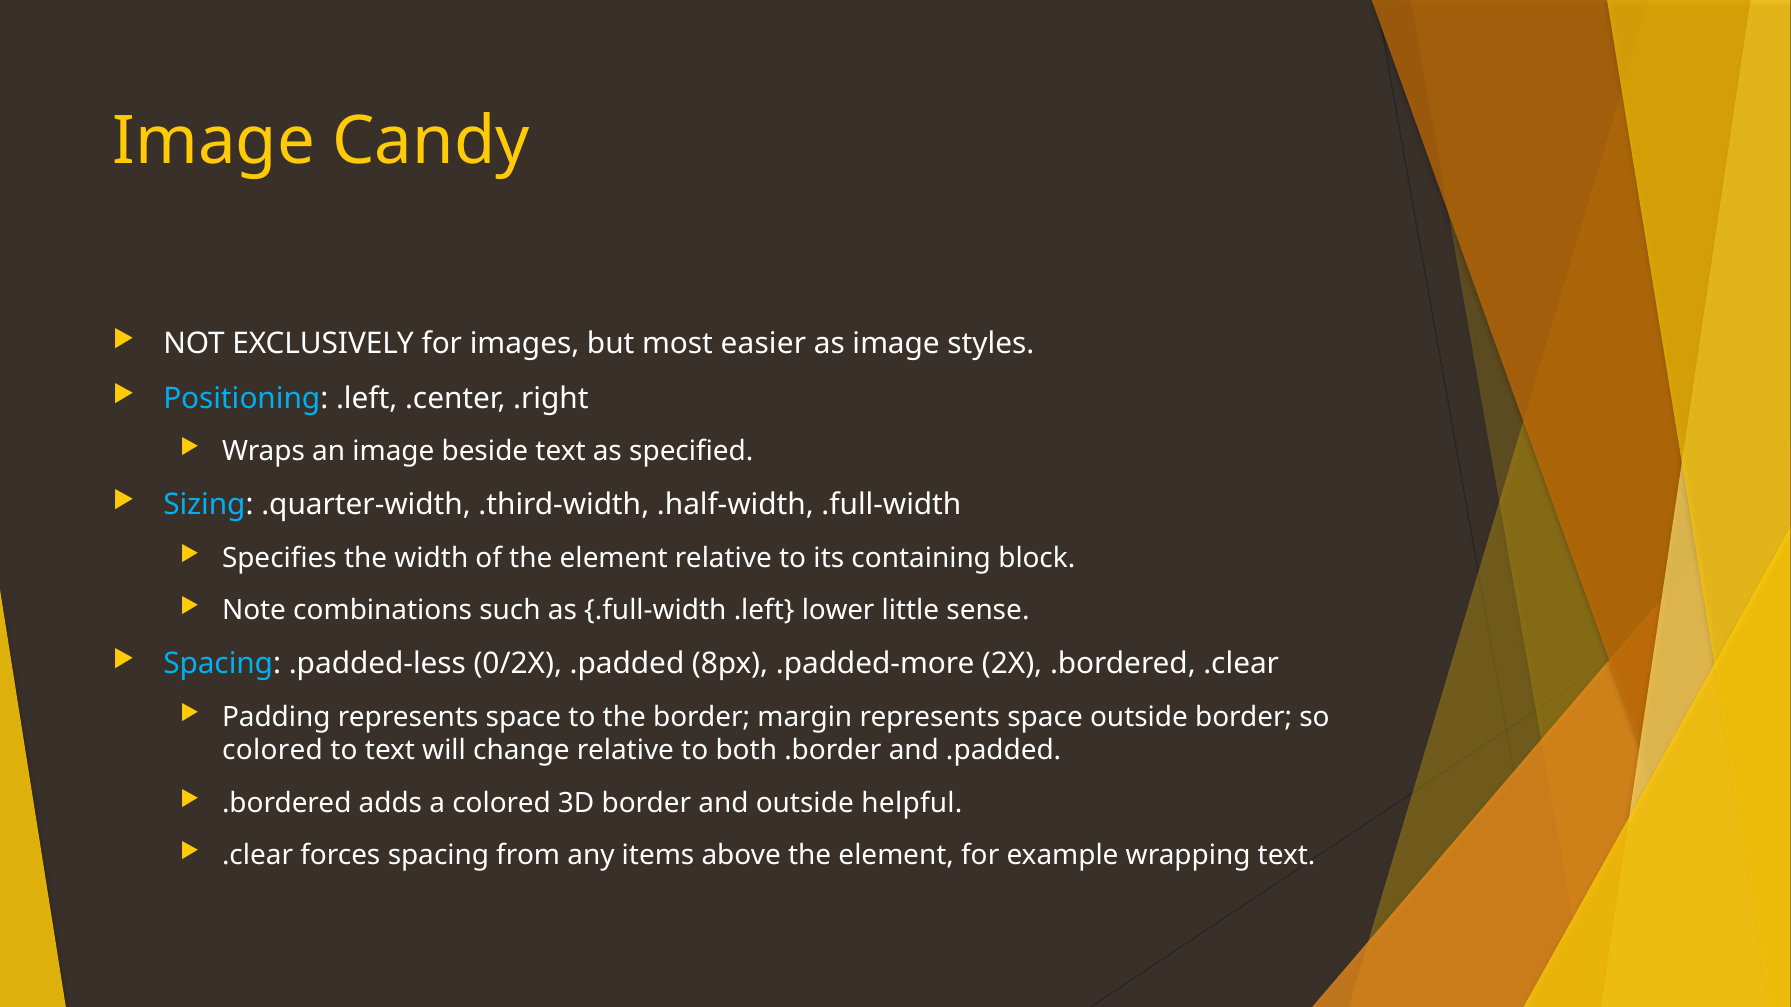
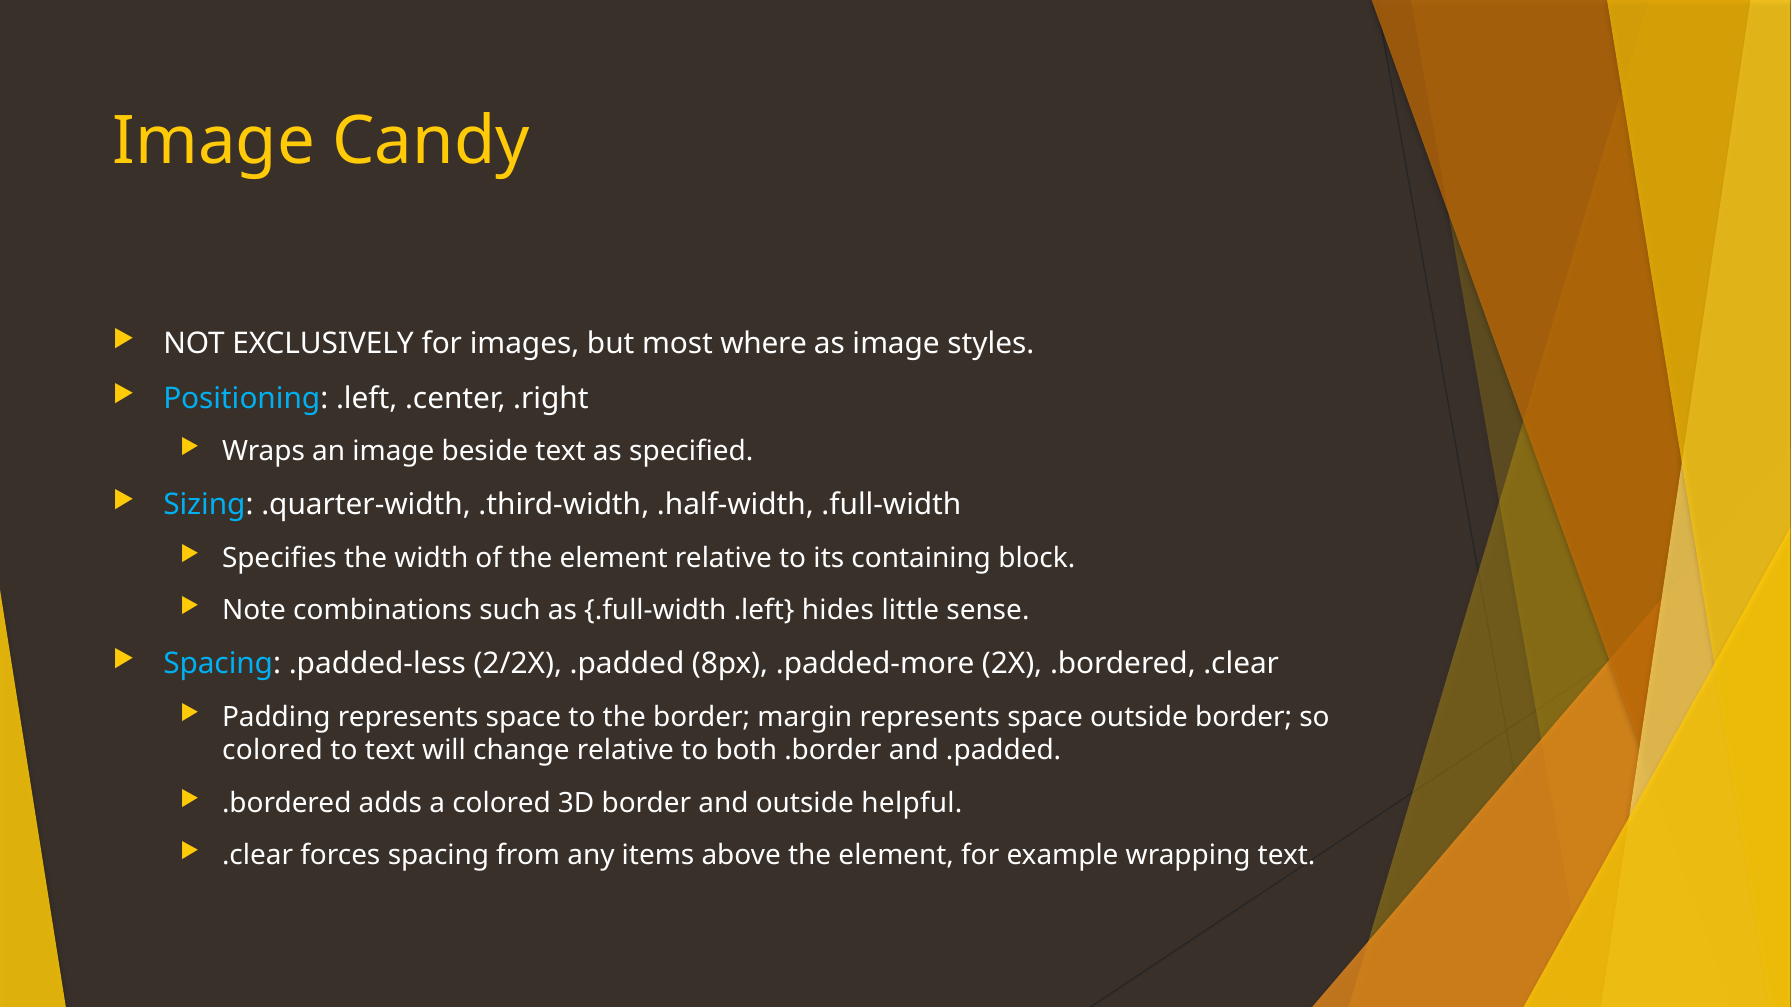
easier: easier -> where
lower: lower -> hides
0/2X: 0/2X -> 2/2X
